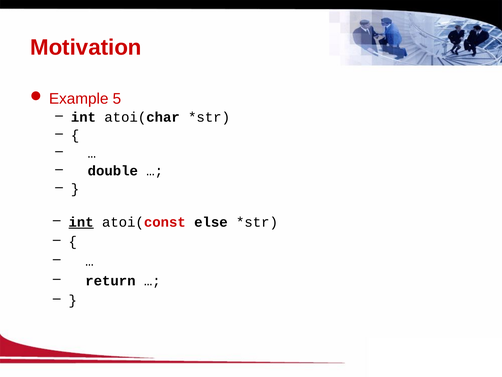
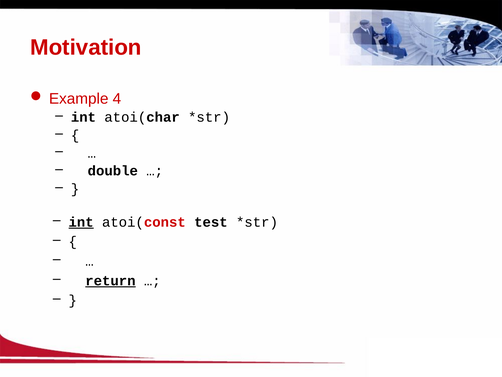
5: 5 -> 4
else: else -> test
return underline: none -> present
